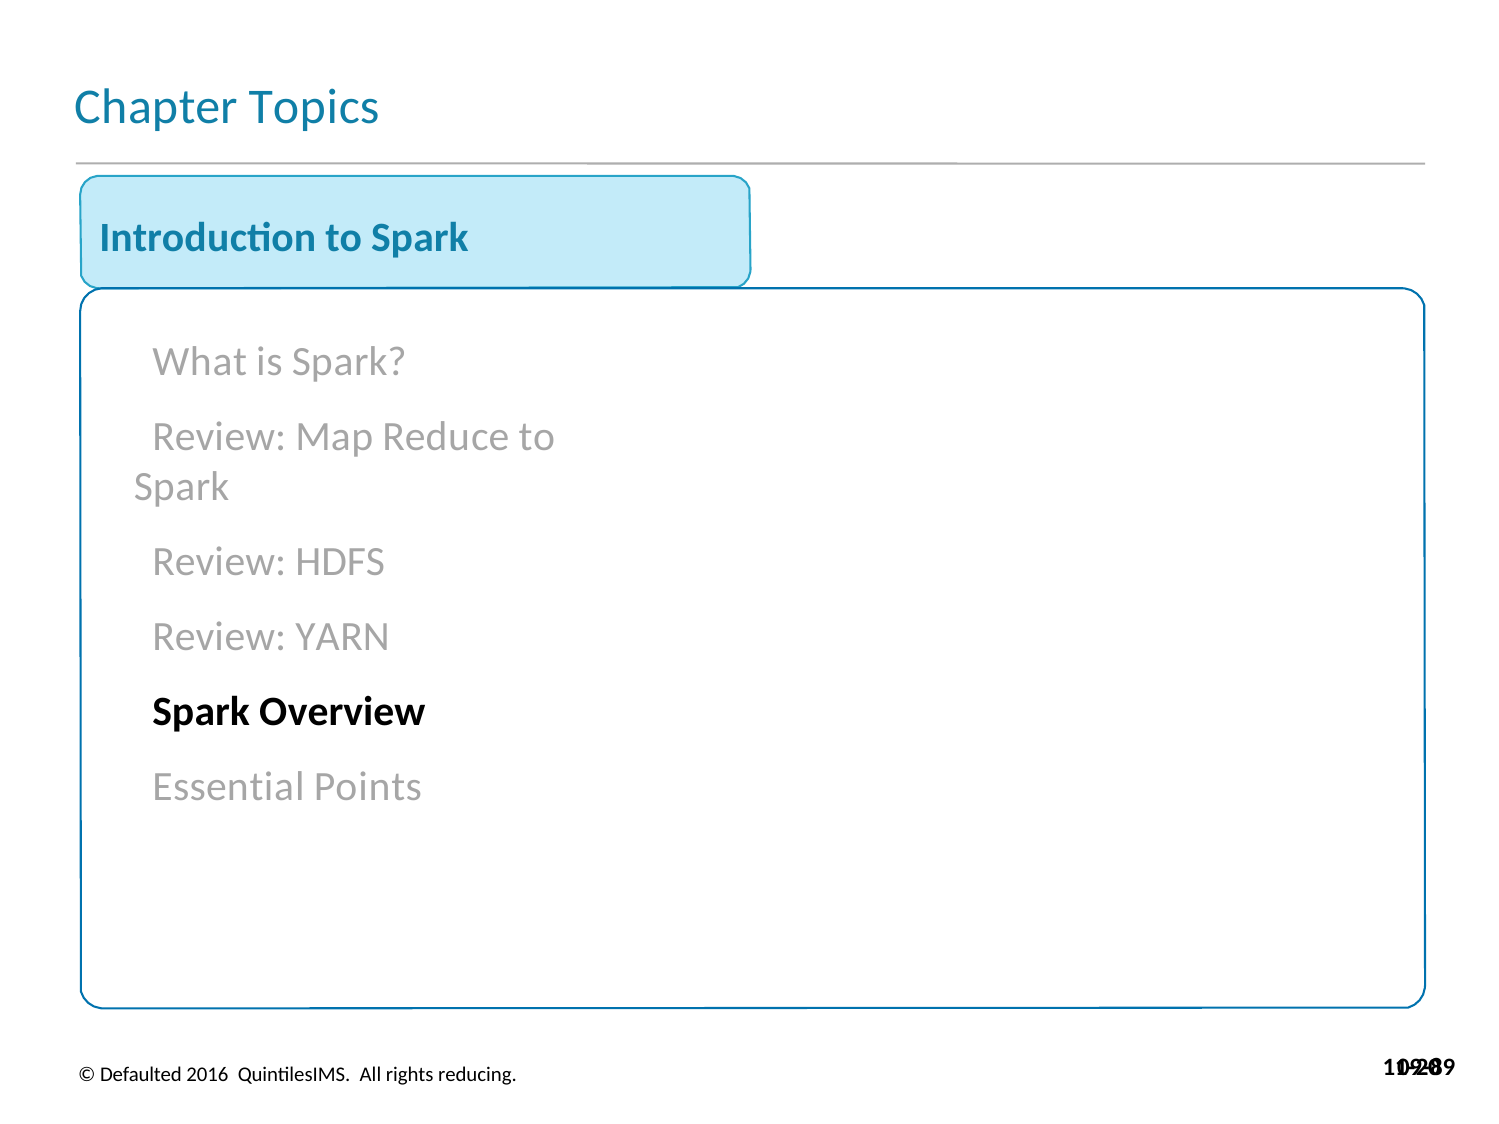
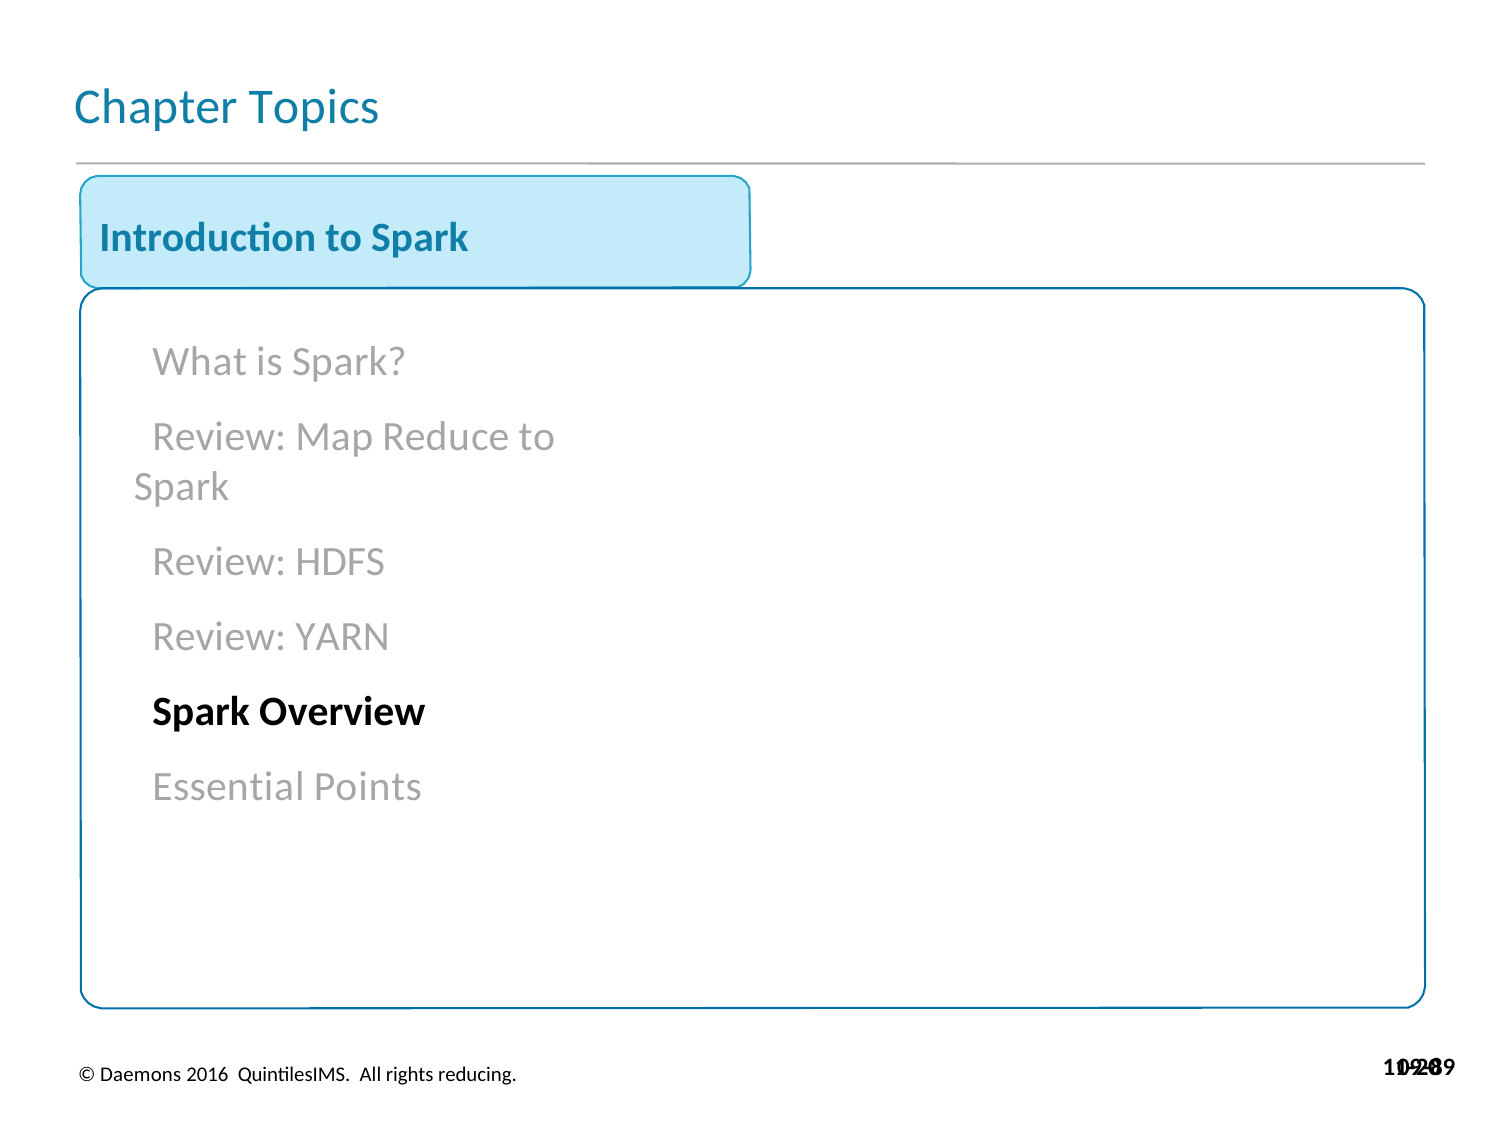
Defaulted: Defaulted -> Daemons
